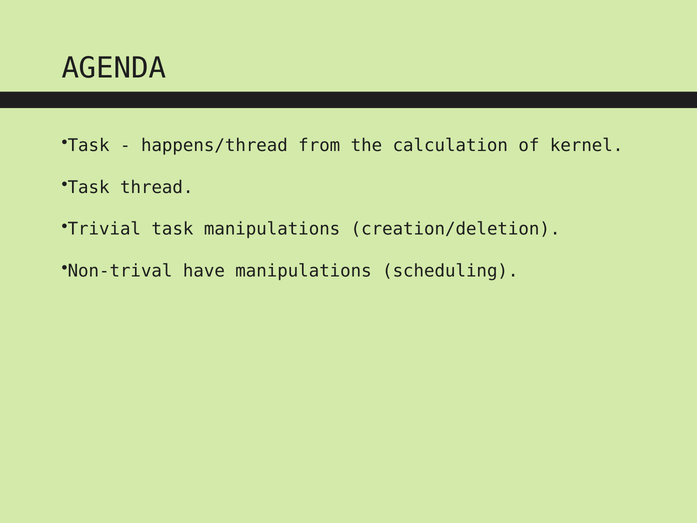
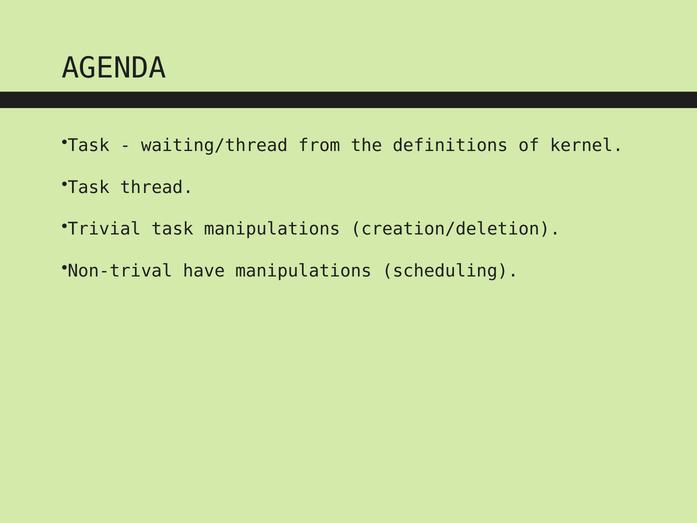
happens/thread: happens/thread -> waiting/thread
calculation: calculation -> definitions
